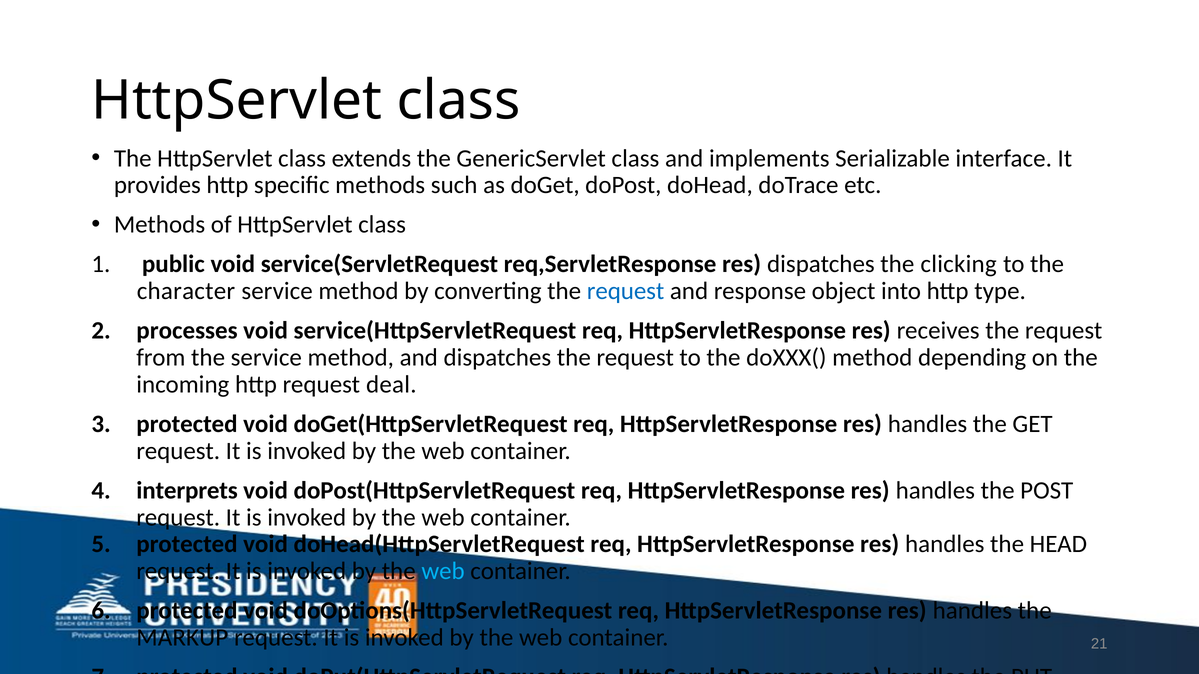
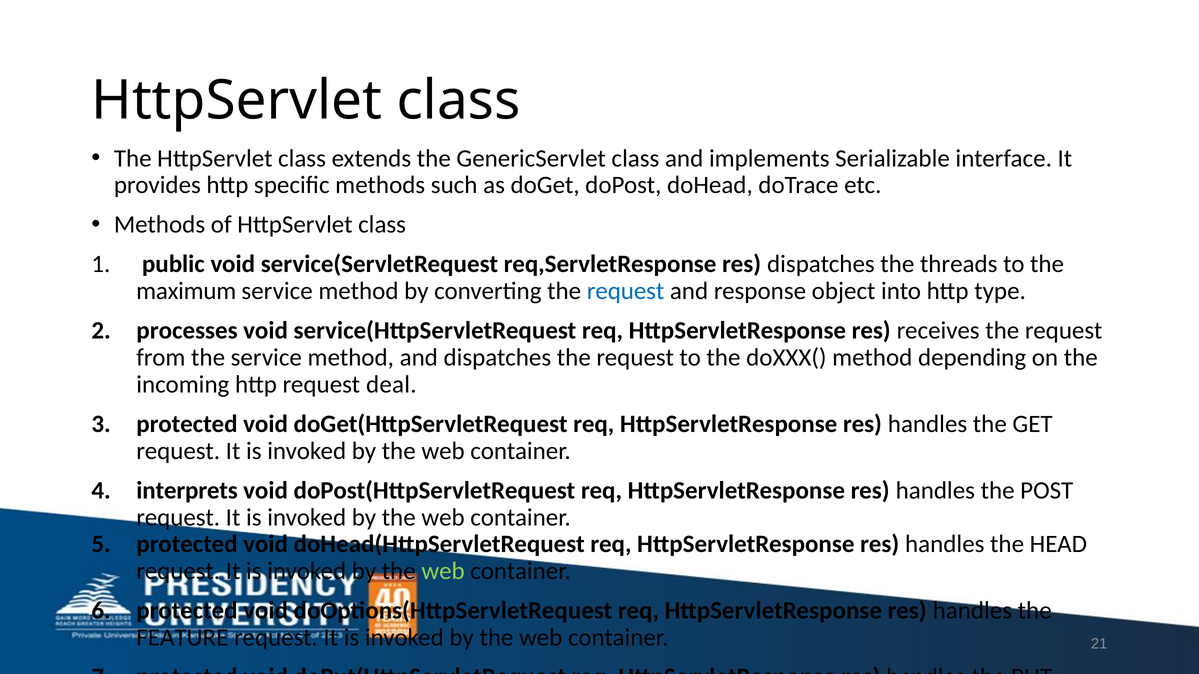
clicking: clicking -> threads
character: character -> maximum
web at (443, 572) colour: light blue -> light green
MARKUP: MARKUP -> FEATURE
